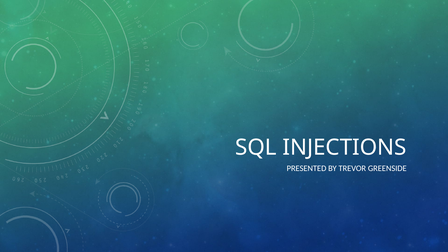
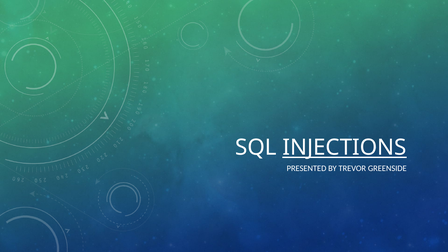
INJECTIONS underline: none -> present
